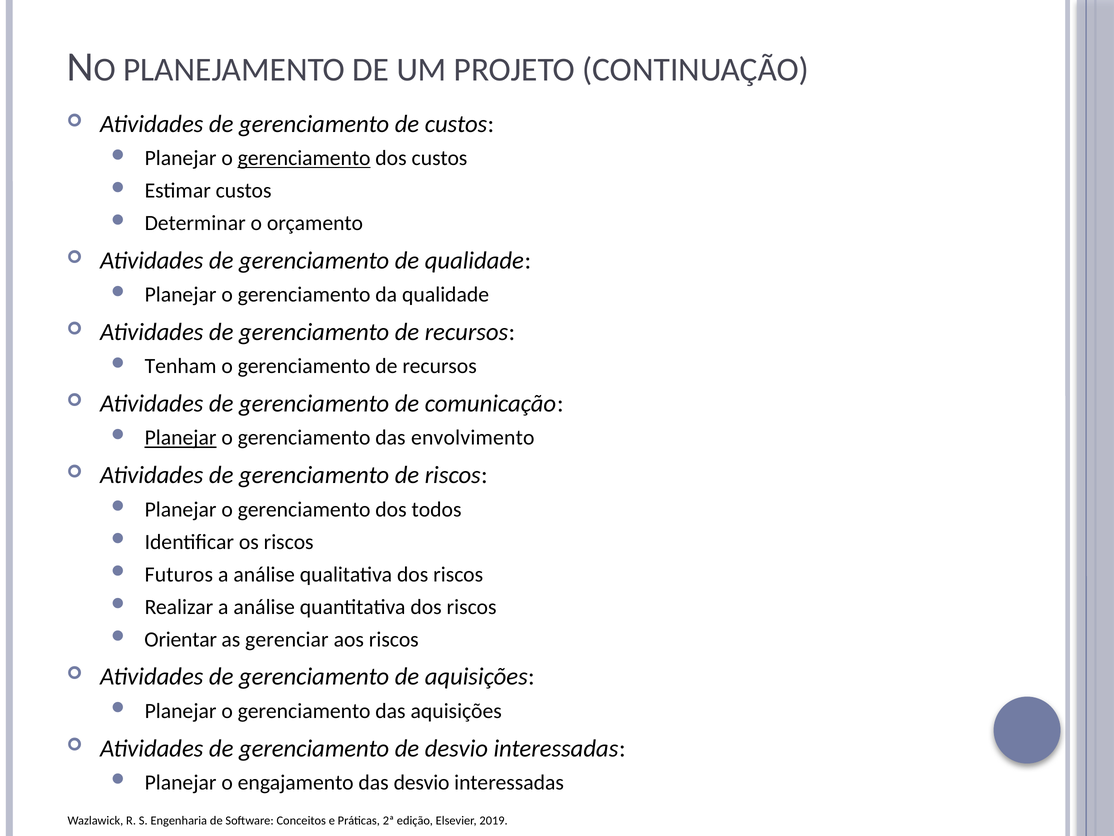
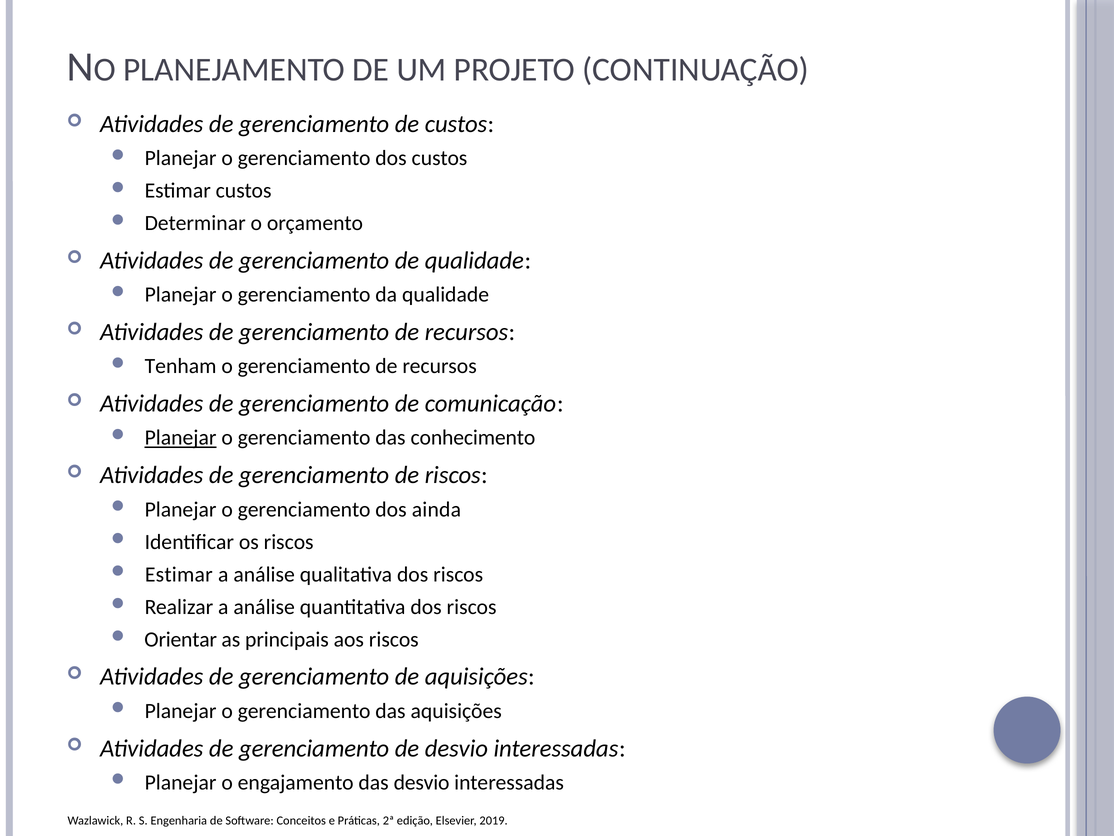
gerenciamento at (304, 158) underline: present -> none
envolvimento: envolvimento -> conhecimento
todos: todos -> ainda
Futuros at (179, 574): Futuros -> Estimar
gerenciar: gerenciar -> principais
